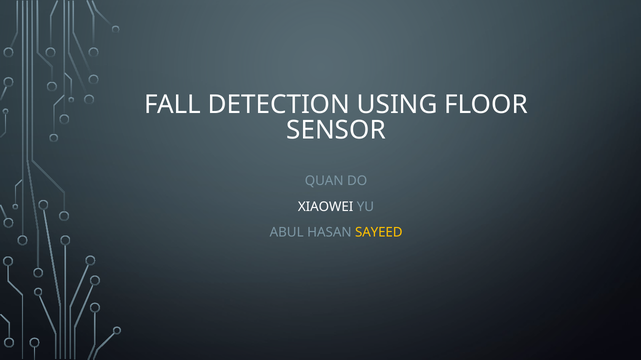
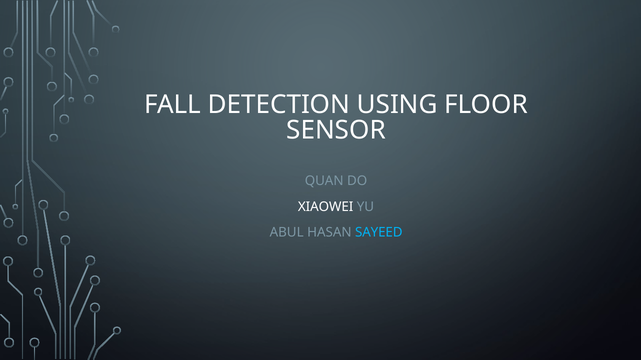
SAYEED colour: yellow -> light blue
